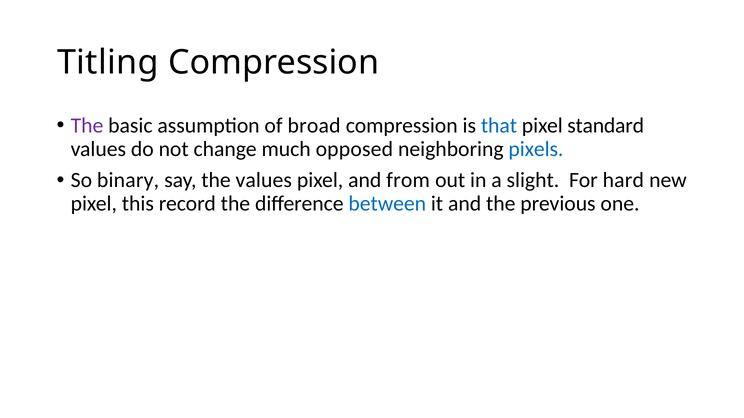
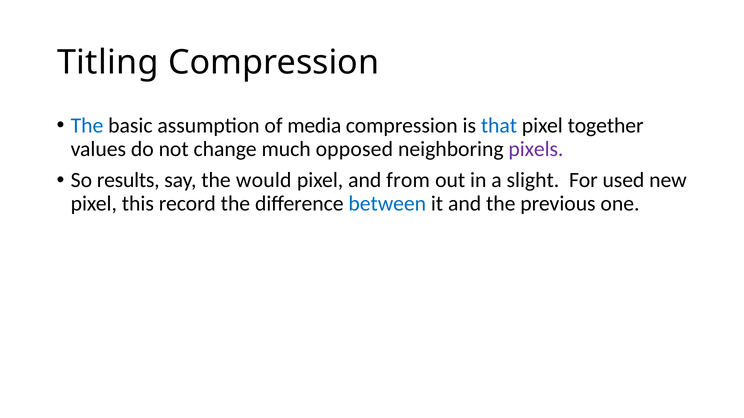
The at (87, 126) colour: purple -> blue
broad: broad -> media
standard: standard -> together
pixels colour: blue -> purple
binary: binary -> results
the values: values -> would
hard: hard -> used
